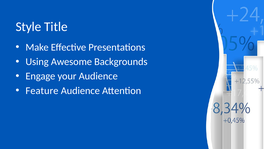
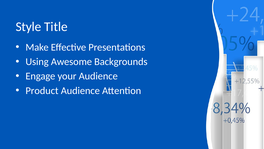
Feature: Feature -> Product
